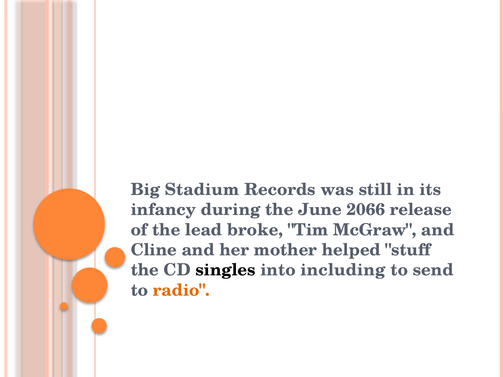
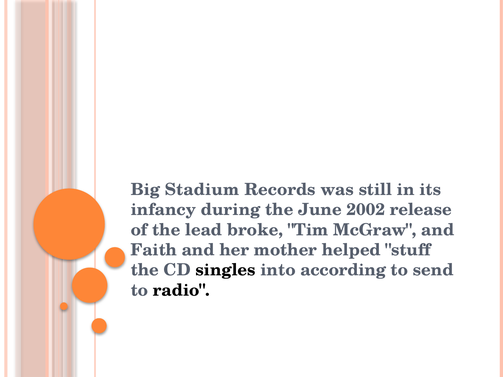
2066: 2066 -> 2002
Cline: Cline -> Faith
including: including -> according
radio colour: orange -> black
